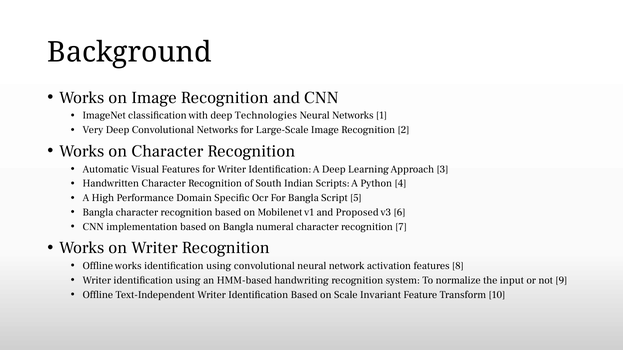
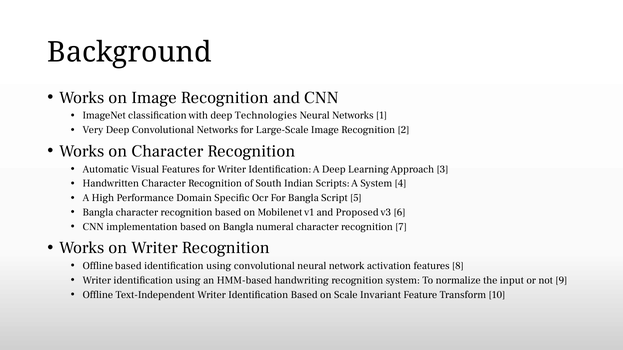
A Python: Python -> System
Offline works: works -> based
